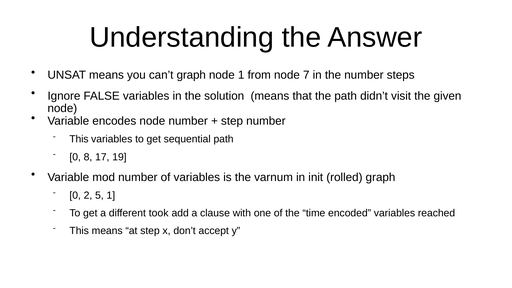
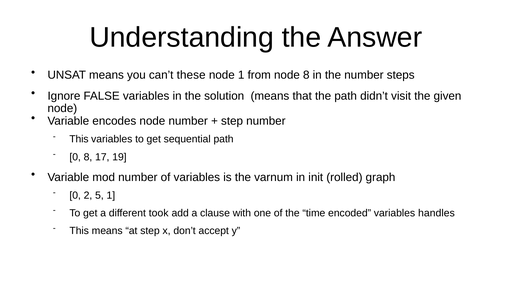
can’t graph: graph -> these
node 7: 7 -> 8
reached: reached -> handles
